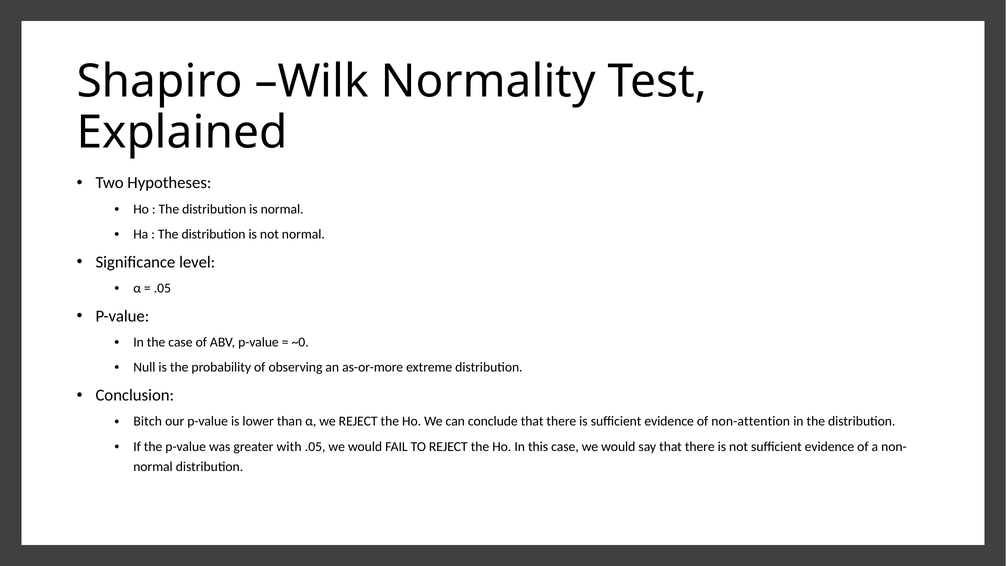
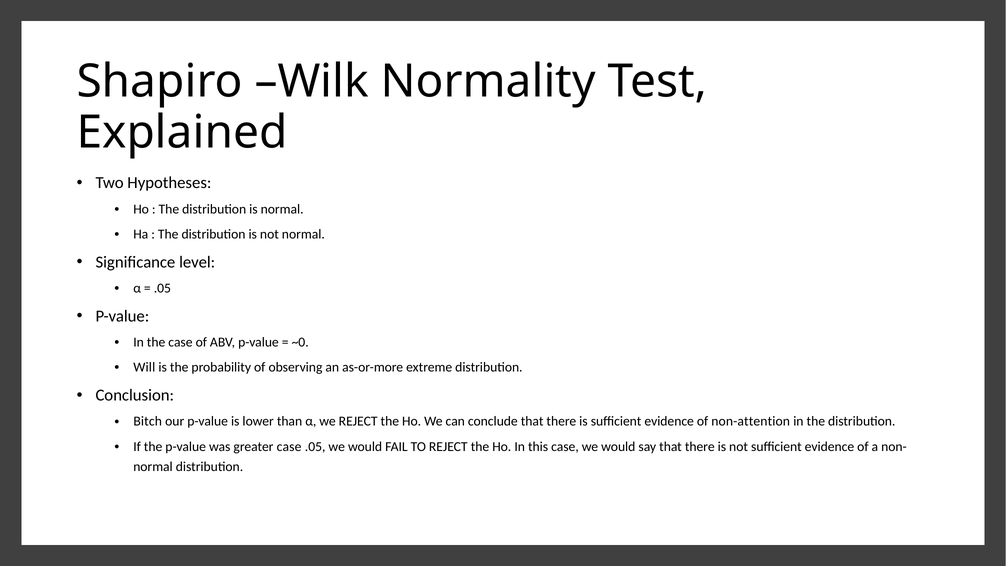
Null: Null -> Will
greater with: with -> case
